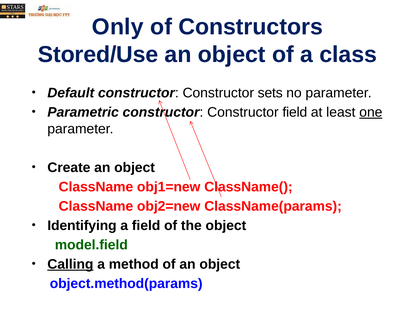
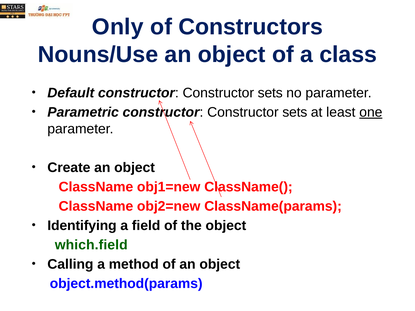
Stored/Use: Stored/Use -> Nouns/Use
Parametric constructor Constructor field: field -> sets
model.field: model.field -> which.field
Calling underline: present -> none
